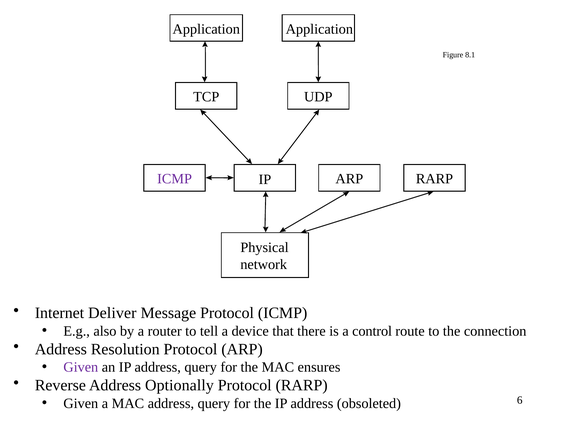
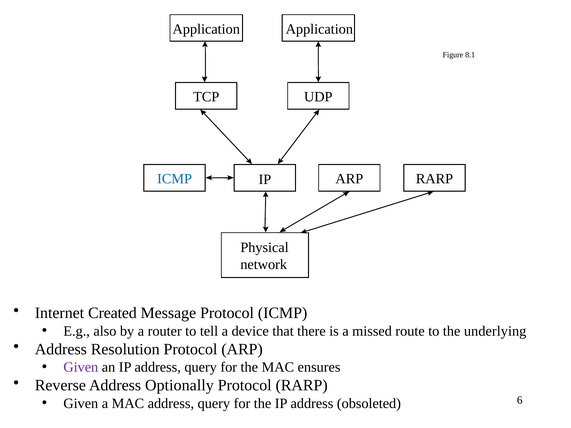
ICMP at (175, 179) colour: purple -> blue
Deliver: Deliver -> Created
control: control -> missed
connection: connection -> underlying
